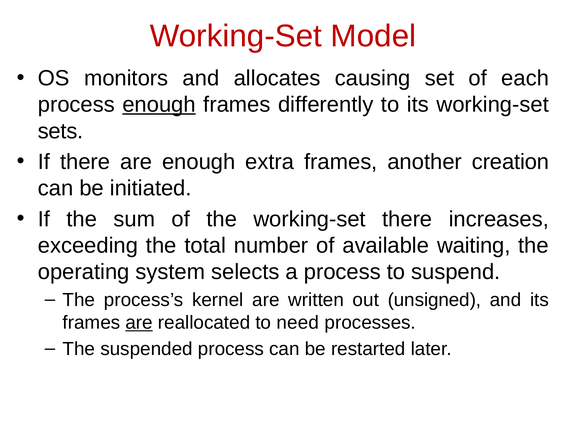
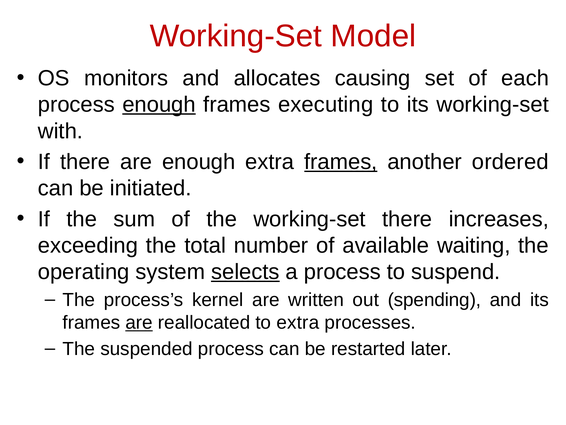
differently: differently -> executing
sets: sets -> with
frames at (341, 162) underline: none -> present
creation: creation -> ordered
selects underline: none -> present
unsigned: unsigned -> spending
to need: need -> extra
